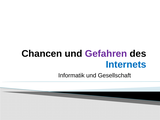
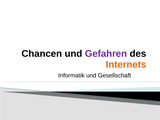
Internets colour: blue -> orange
